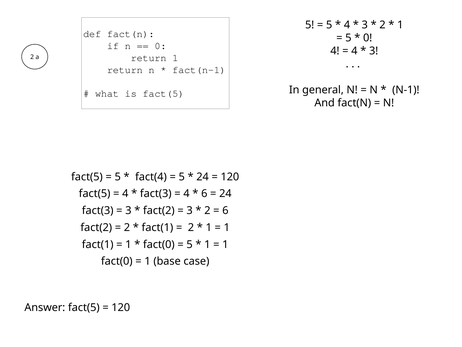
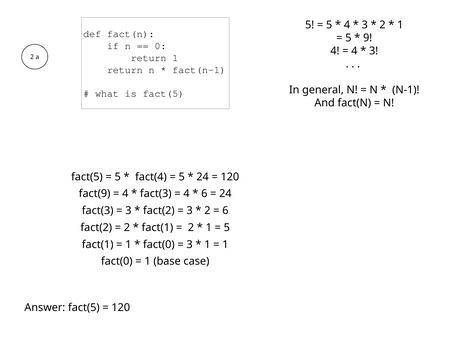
0 at (368, 38): 0 -> 9
fact(5 at (95, 193): fact(5 -> fact(9
1 at (227, 227): 1 -> 5
5 at (190, 244): 5 -> 3
